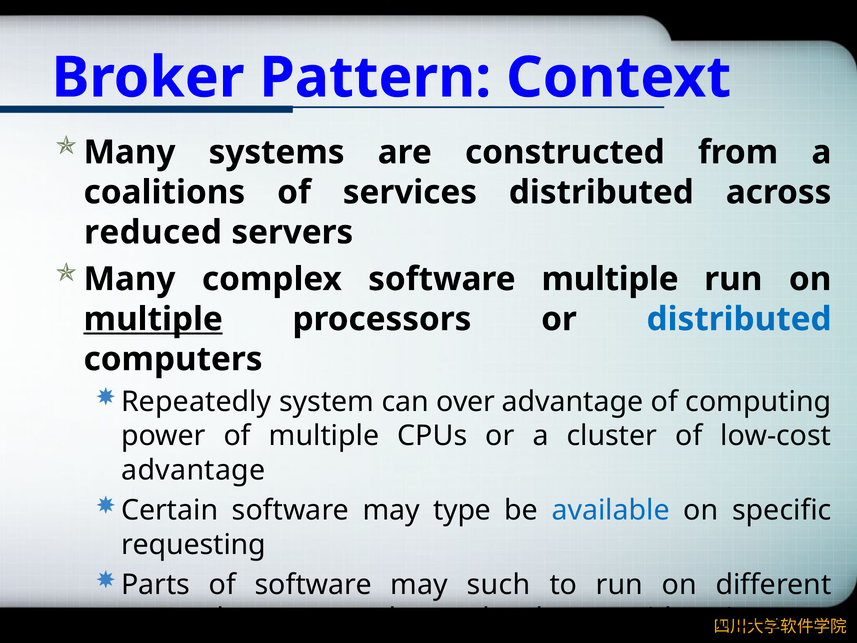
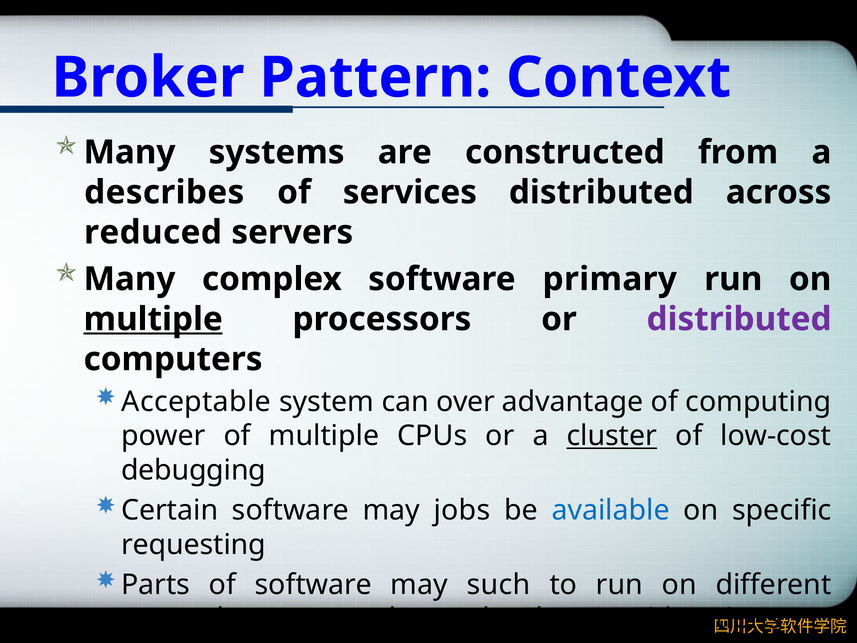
coalitions: coalitions -> describes
software multiple: multiple -> primary
distributed at (739, 319) colour: blue -> purple
Repeatedly: Repeatedly -> Acceptable
cluster underline: none -> present
advantage at (193, 470): advantage -> debugging
type: type -> jobs
